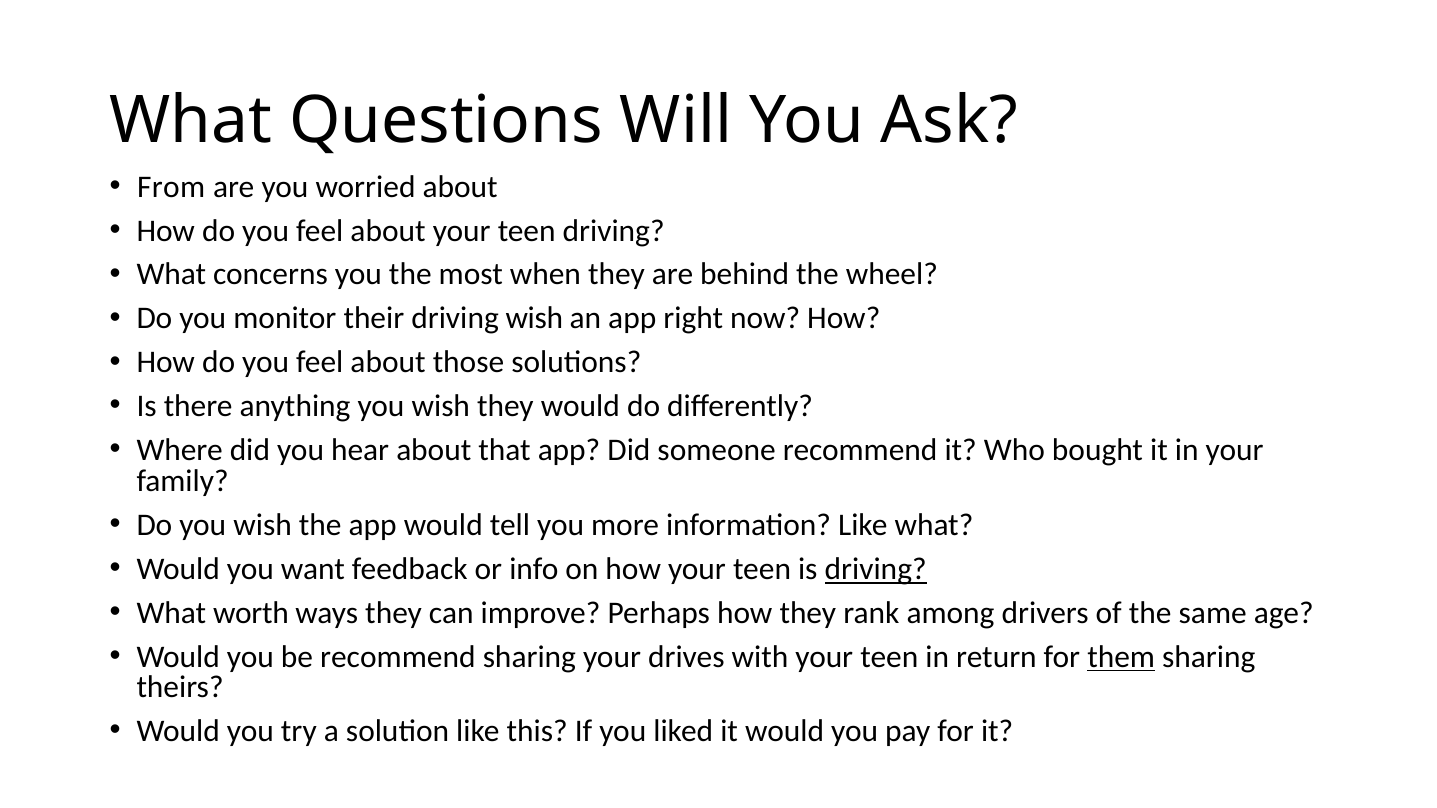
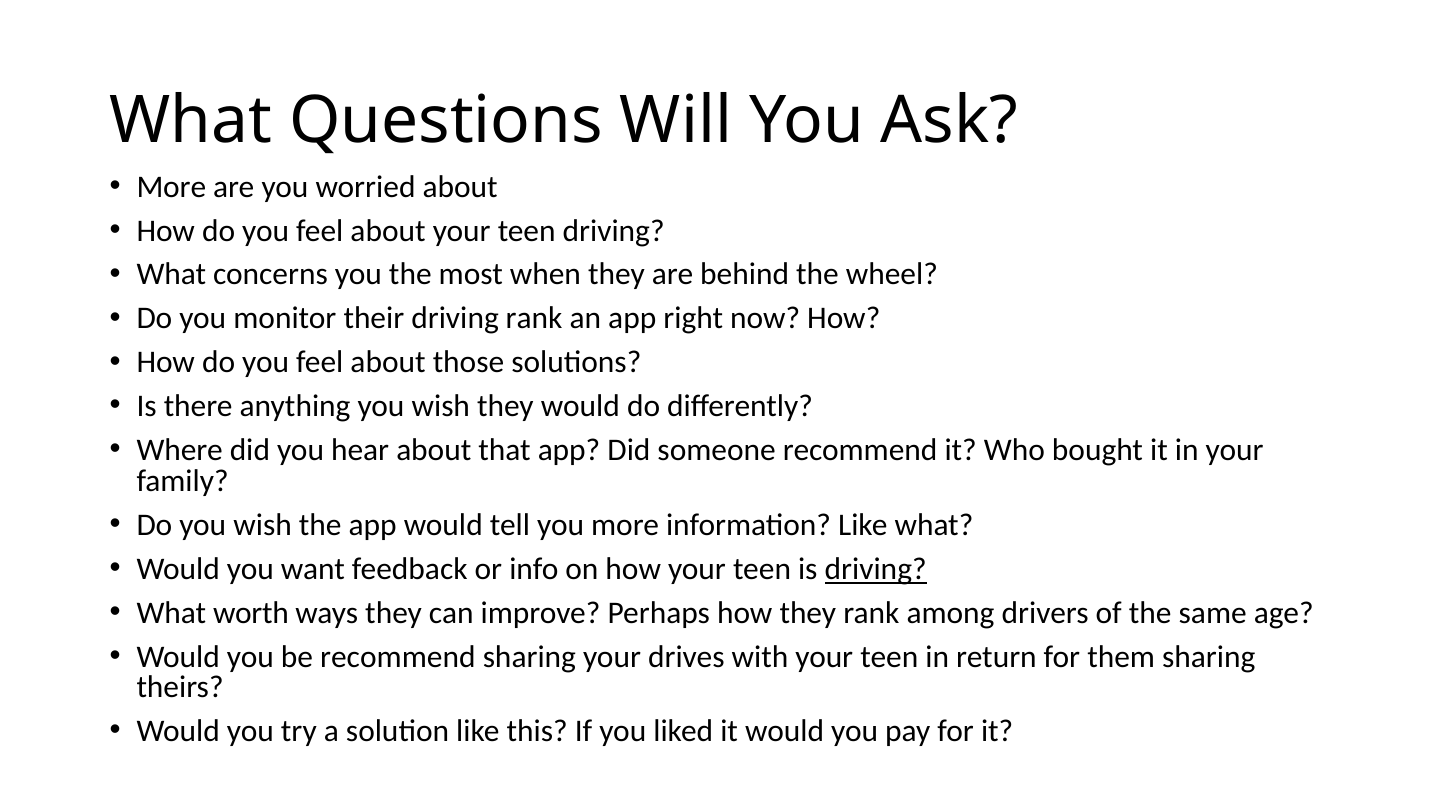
From at (171, 187): From -> More
driving wish: wish -> rank
them underline: present -> none
